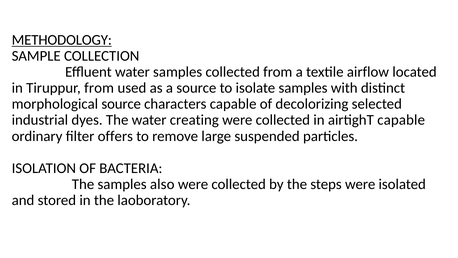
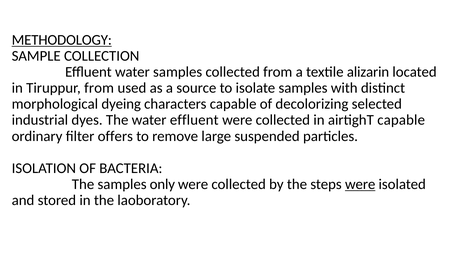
airflow: airflow -> alizarin
morphological source: source -> dyeing
water creating: creating -> effluent
also: also -> only
were at (360, 184) underline: none -> present
